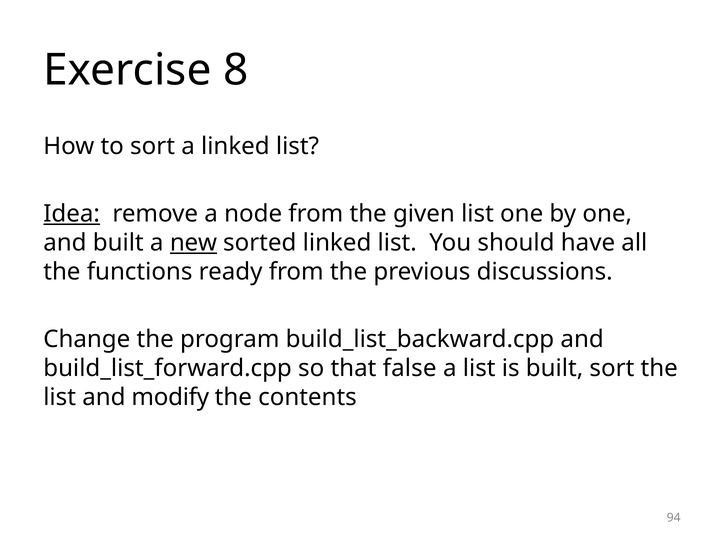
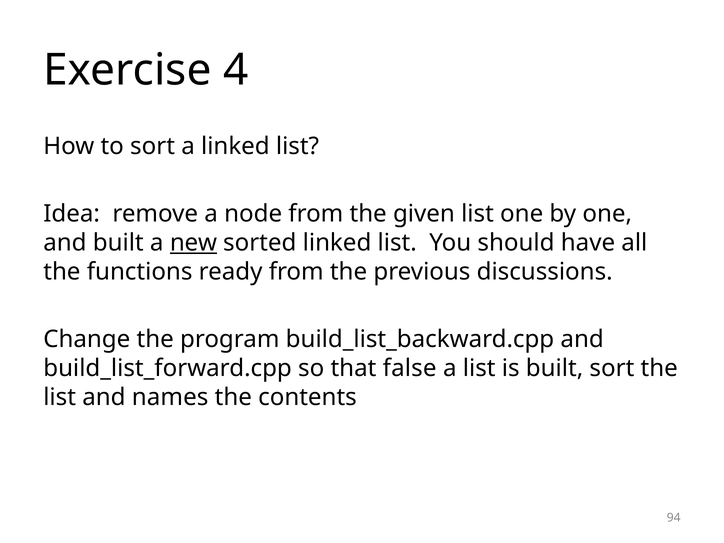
8: 8 -> 4
Idea underline: present -> none
modify: modify -> names
